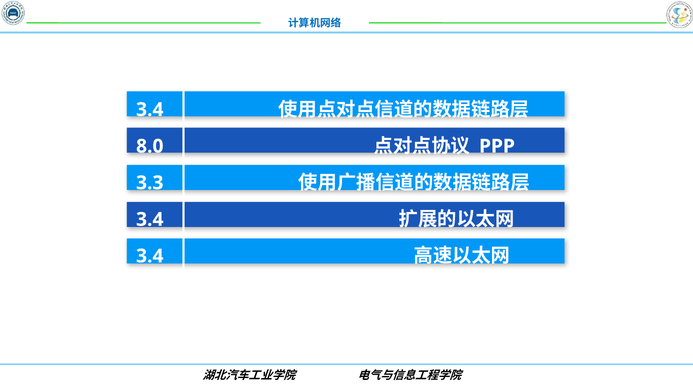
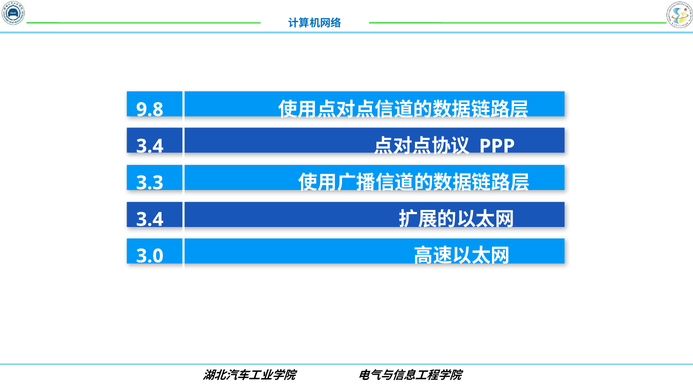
3.4 at (150, 110): 3.4 -> 9.8
8.0 at (150, 146): 8.0 -> 3.4
3.4 at (150, 256): 3.4 -> 3.0
